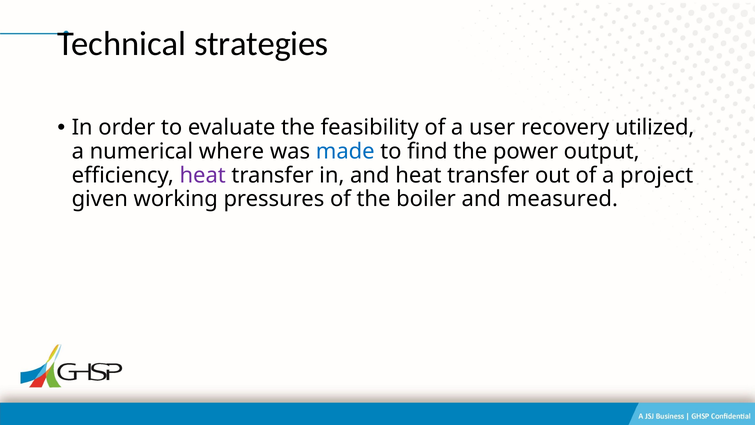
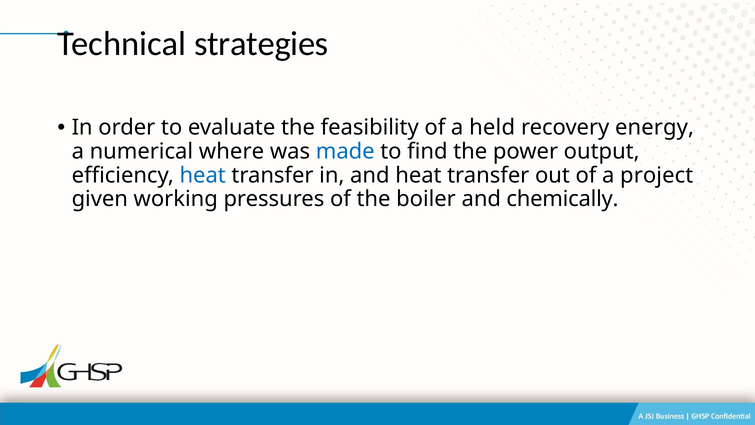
user: user -> held
utilized: utilized -> energy
heat at (203, 175) colour: purple -> blue
measured: measured -> chemically
